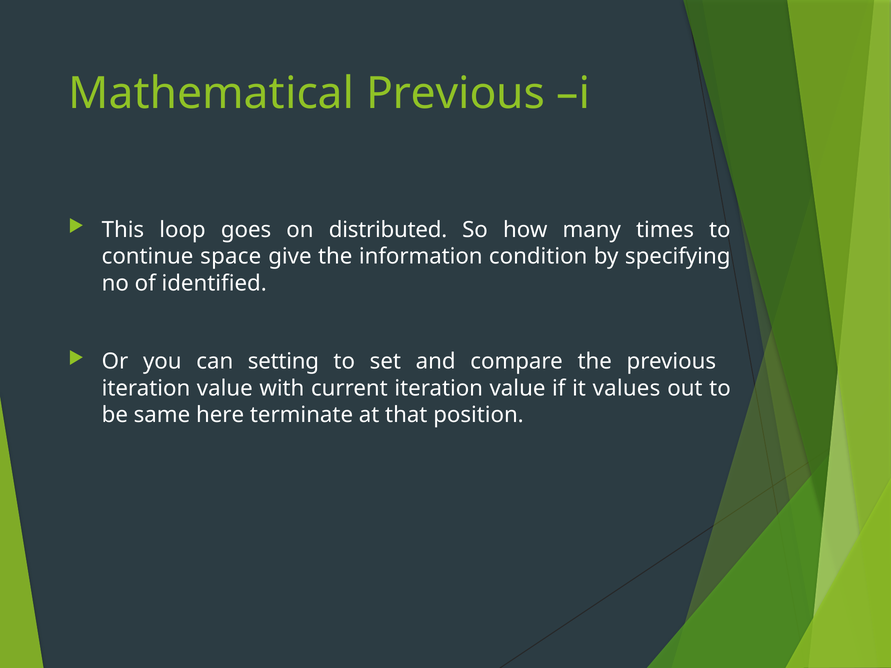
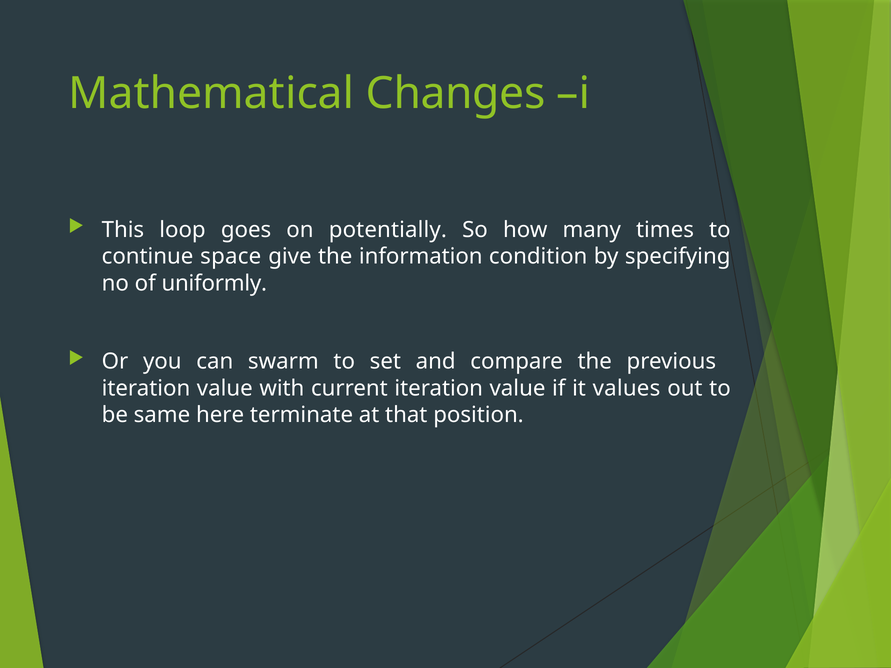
Mathematical Previous: Previous -> Changes
distributed: distributed -> potentially
identified: identified -> uniformly
setting: setting -> swarm
